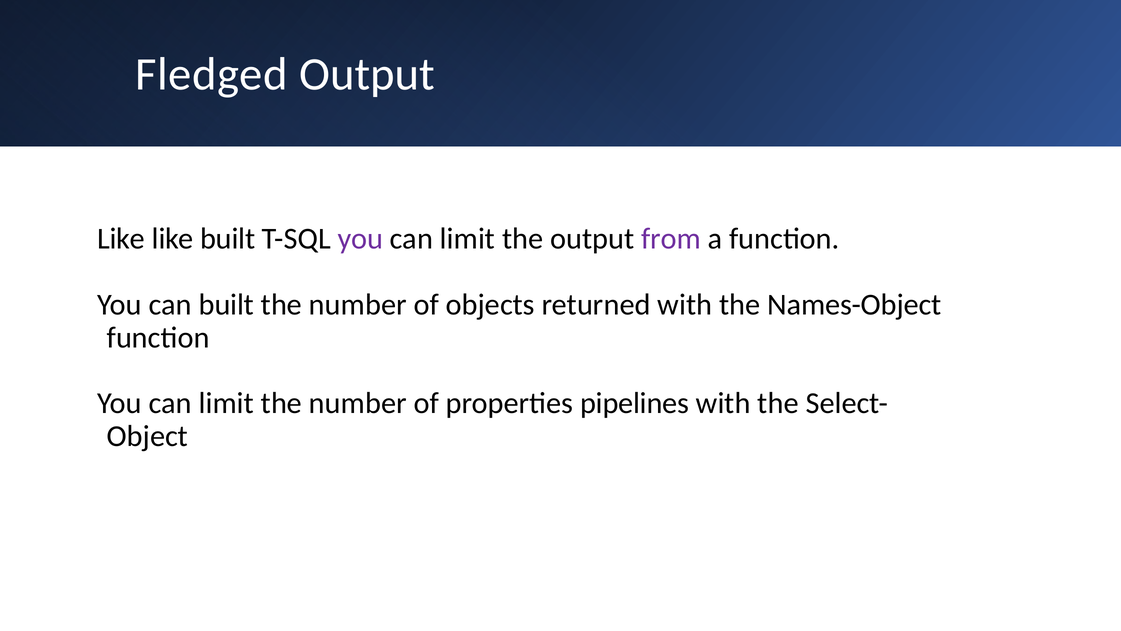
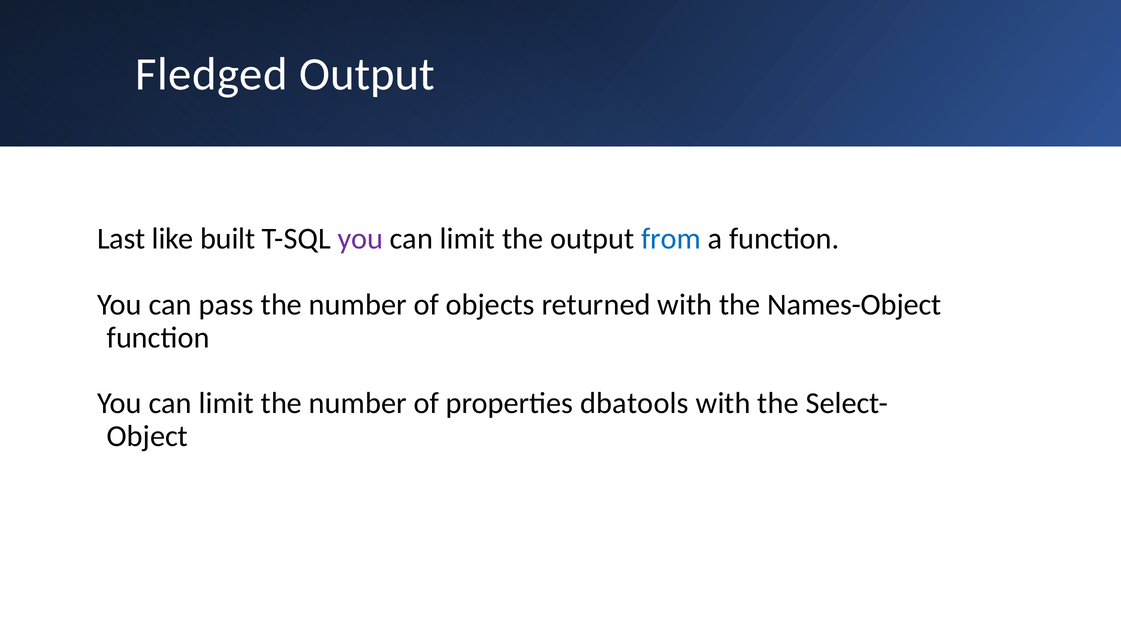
Like at (121, 239): Like -> Last
from colour: purple -> blue
can built: built -> pass
pipelines: pipelines -> dbatools
